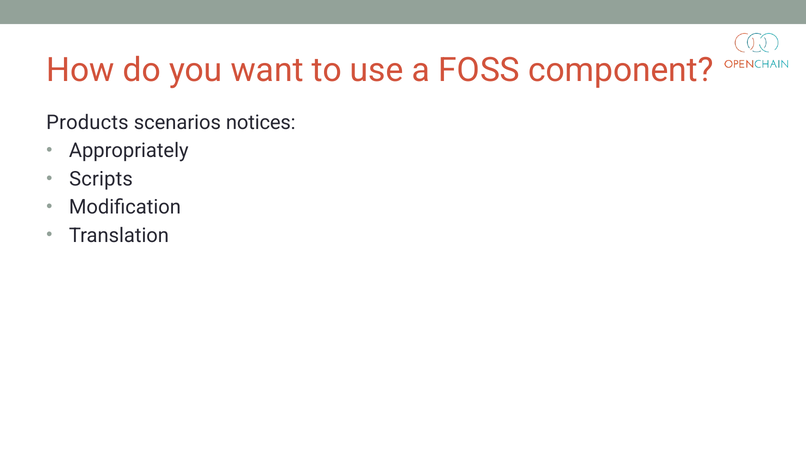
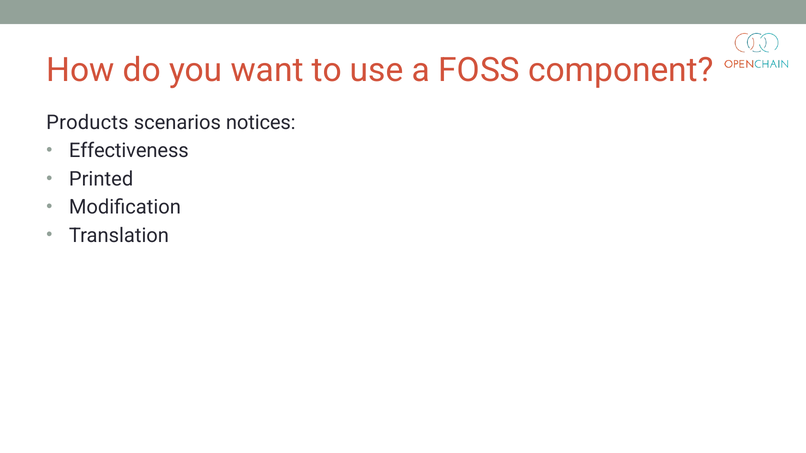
Appropriately: Appropriately -> Effectiveness
Scripts: Scripts -> Printed
